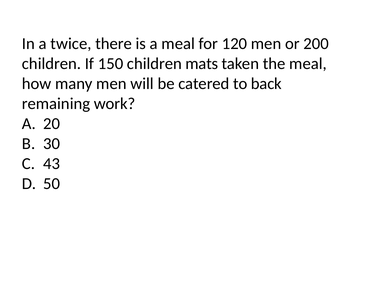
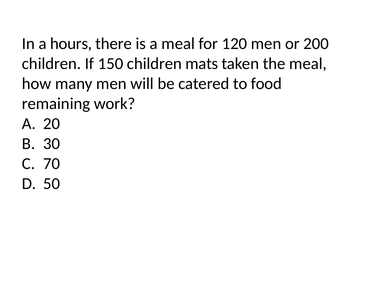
twice: twice -> hours
back: back -> food
43: 43 -> 70
